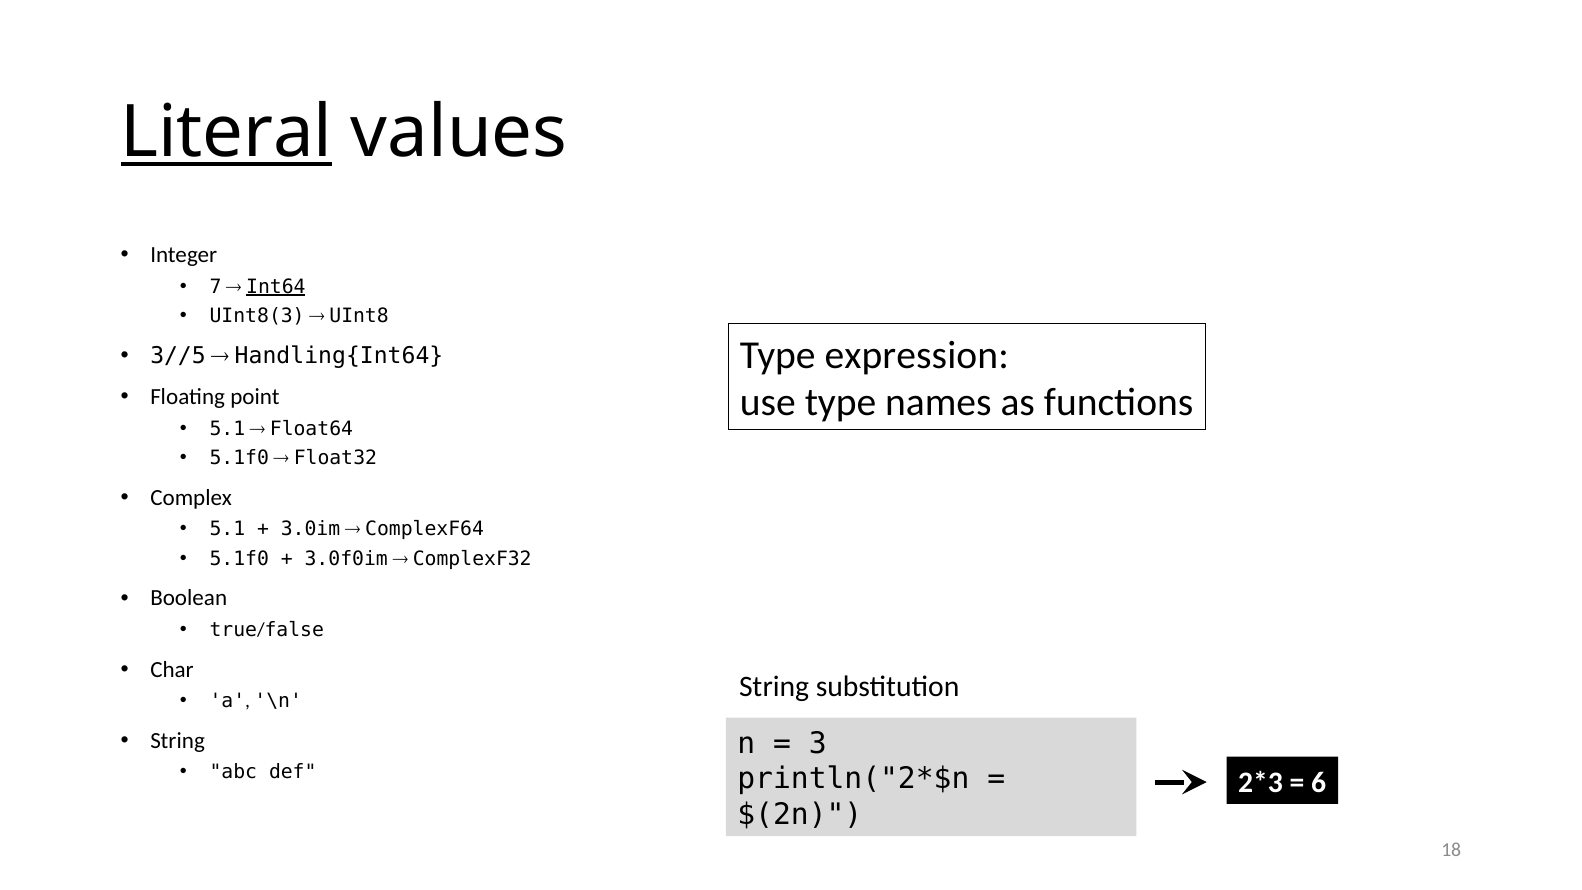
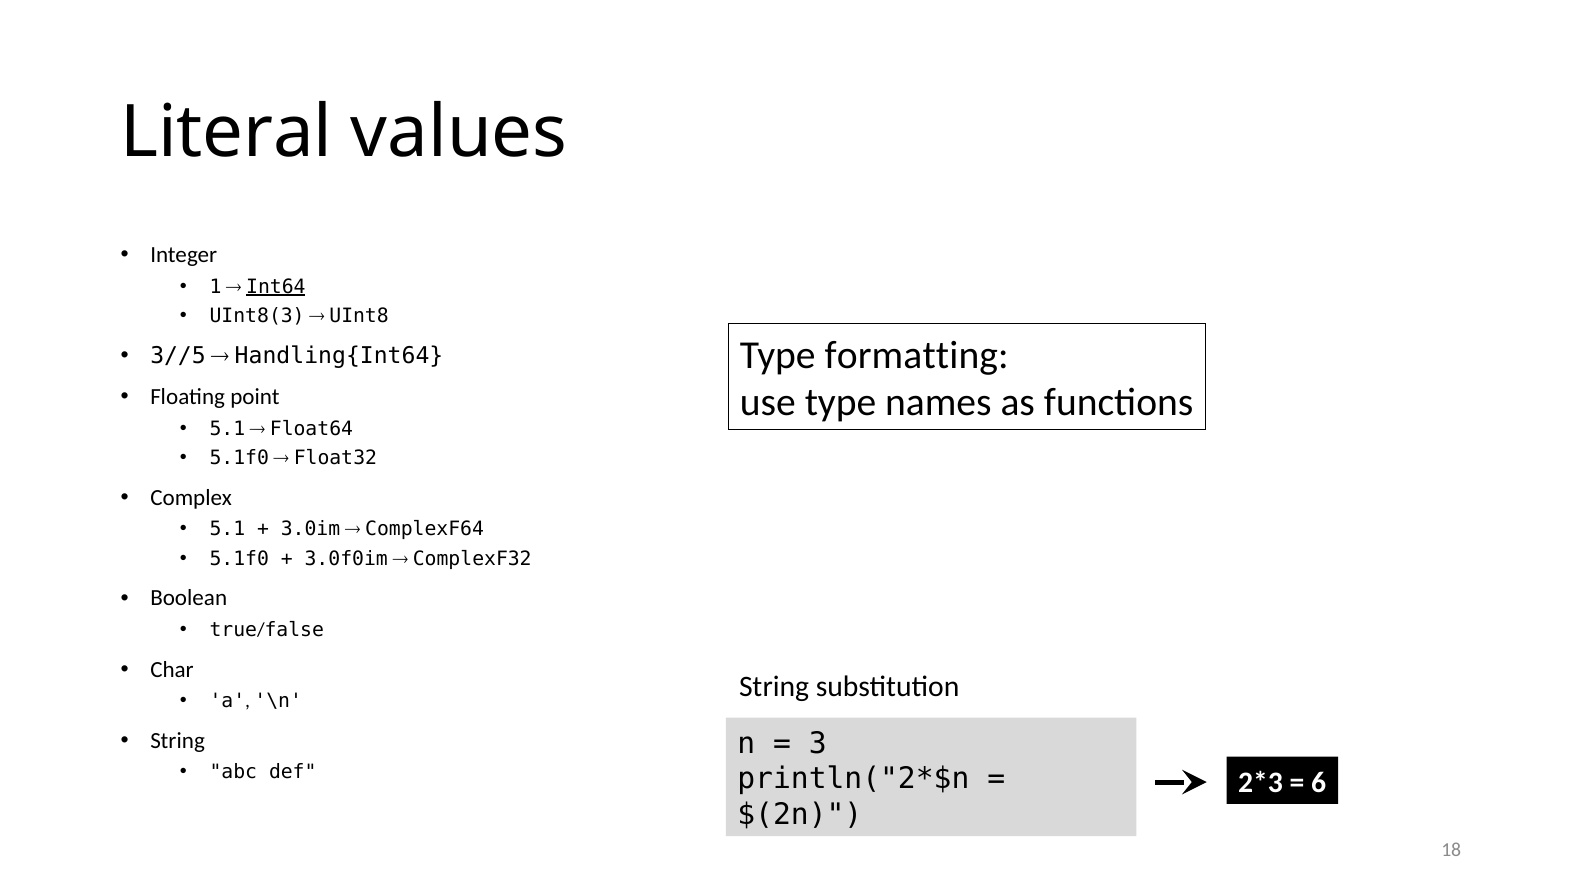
Literal underline: present -> none
7: 7 -> 1
expression: expression -> formatting
